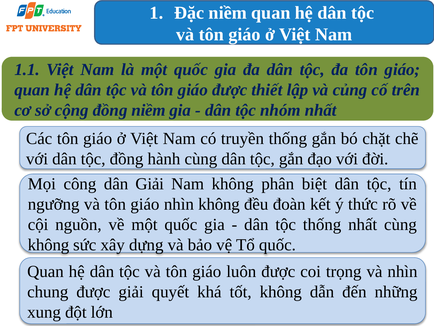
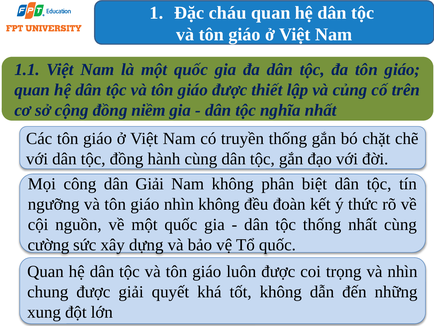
Đặc niềm: niềm -> cháu
nhóm: nhóm -> nghĩa
không at (48, 244): không -> cường
